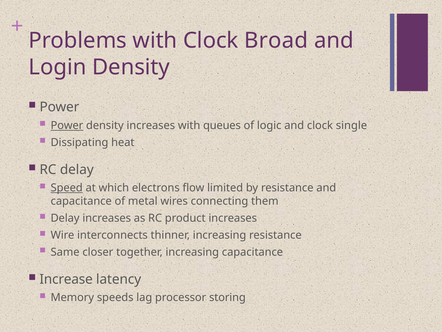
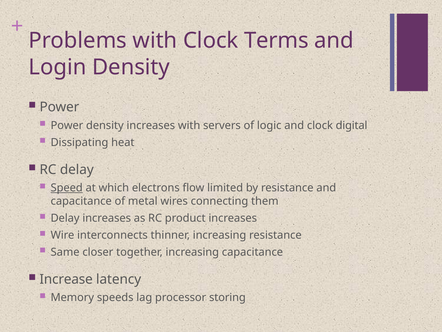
Broad: Broad -> Terms
Power at (67, 125) underline: present -> none
queues: queues -> servers
single: single -> digital
